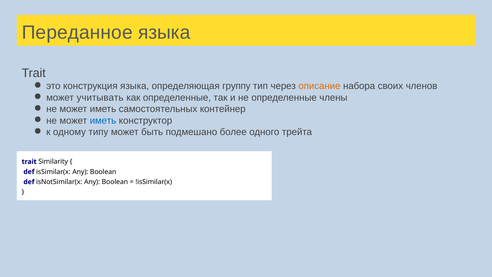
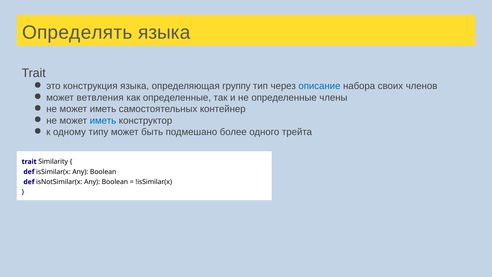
Переданное: Переданное -> Определять
описание colour: orange -> blue
учитывать: учитывать -> ветвления
